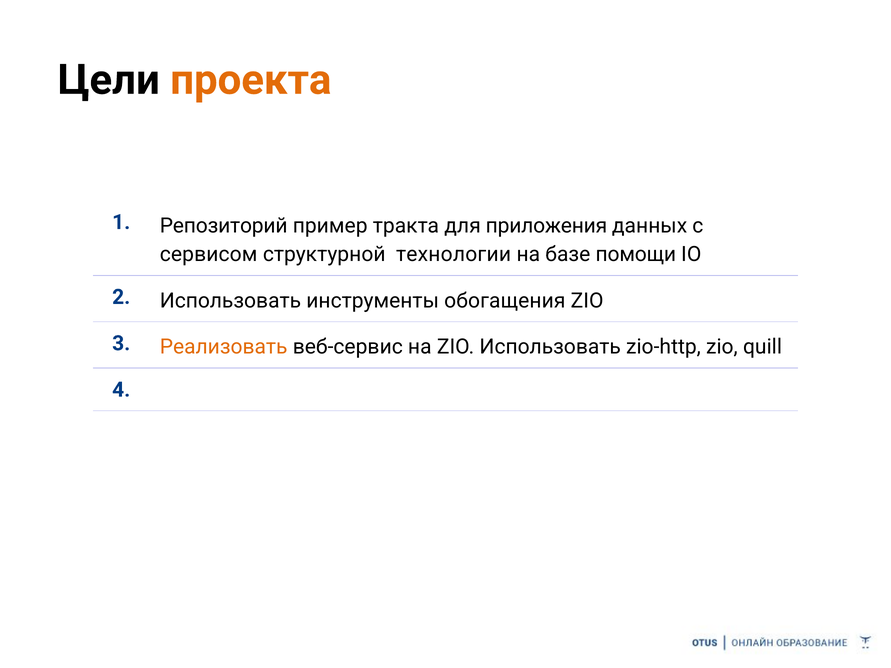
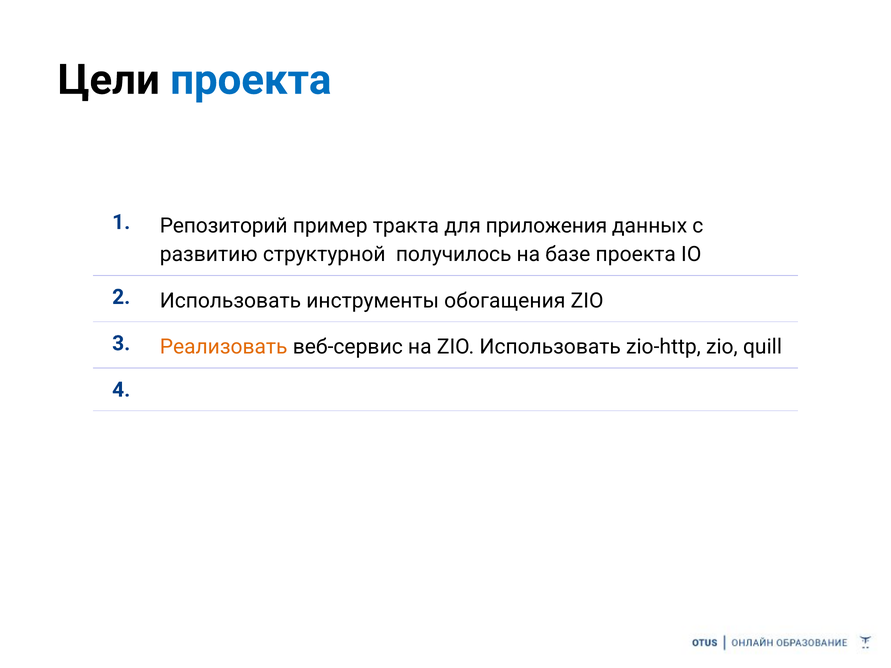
проекта at (251, 80) colour: orange -> blue
сервисом: сервисом -> развитию
технологии: технологии -> получилось
базе помощи: помощи -> проекта
